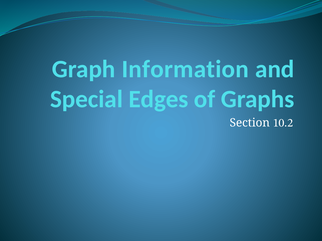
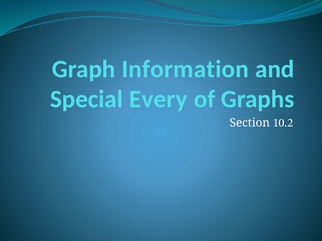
Edges: Edges -> Every
